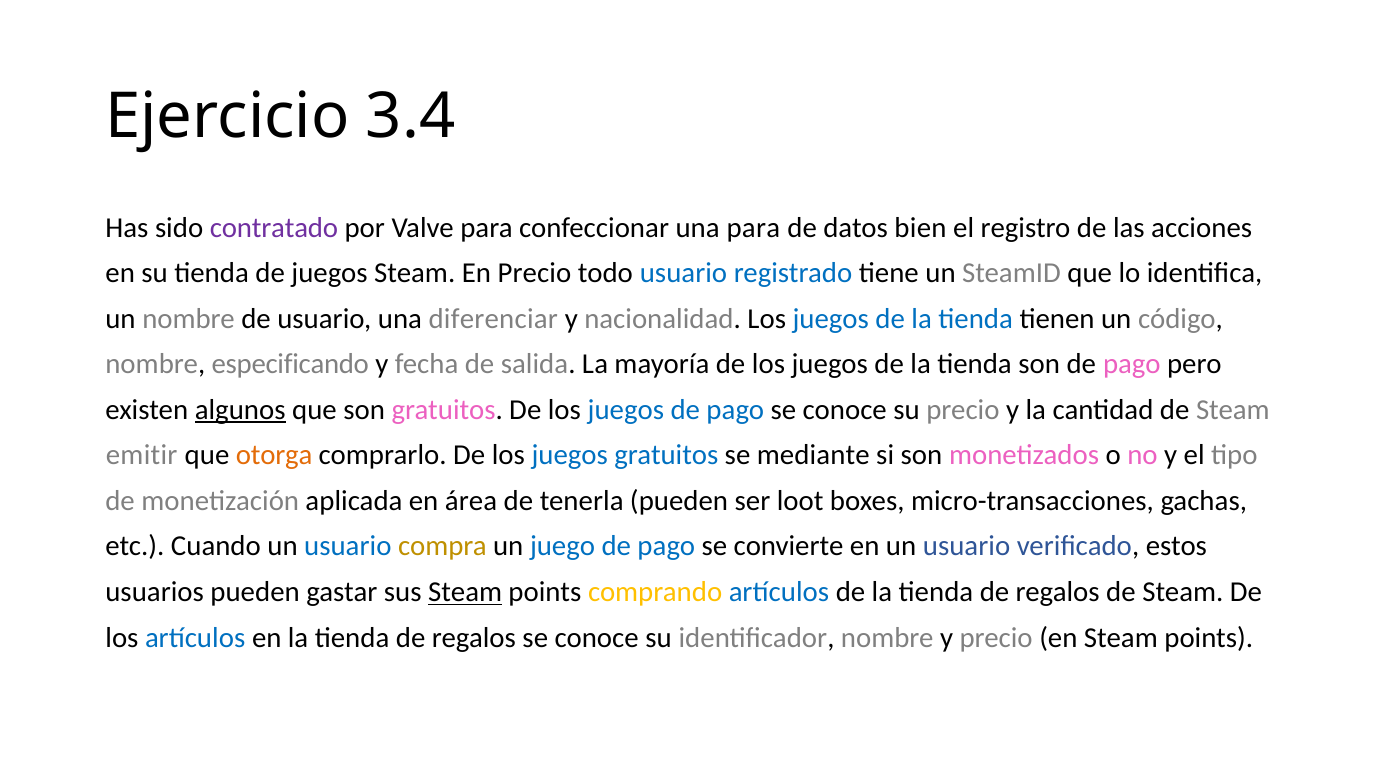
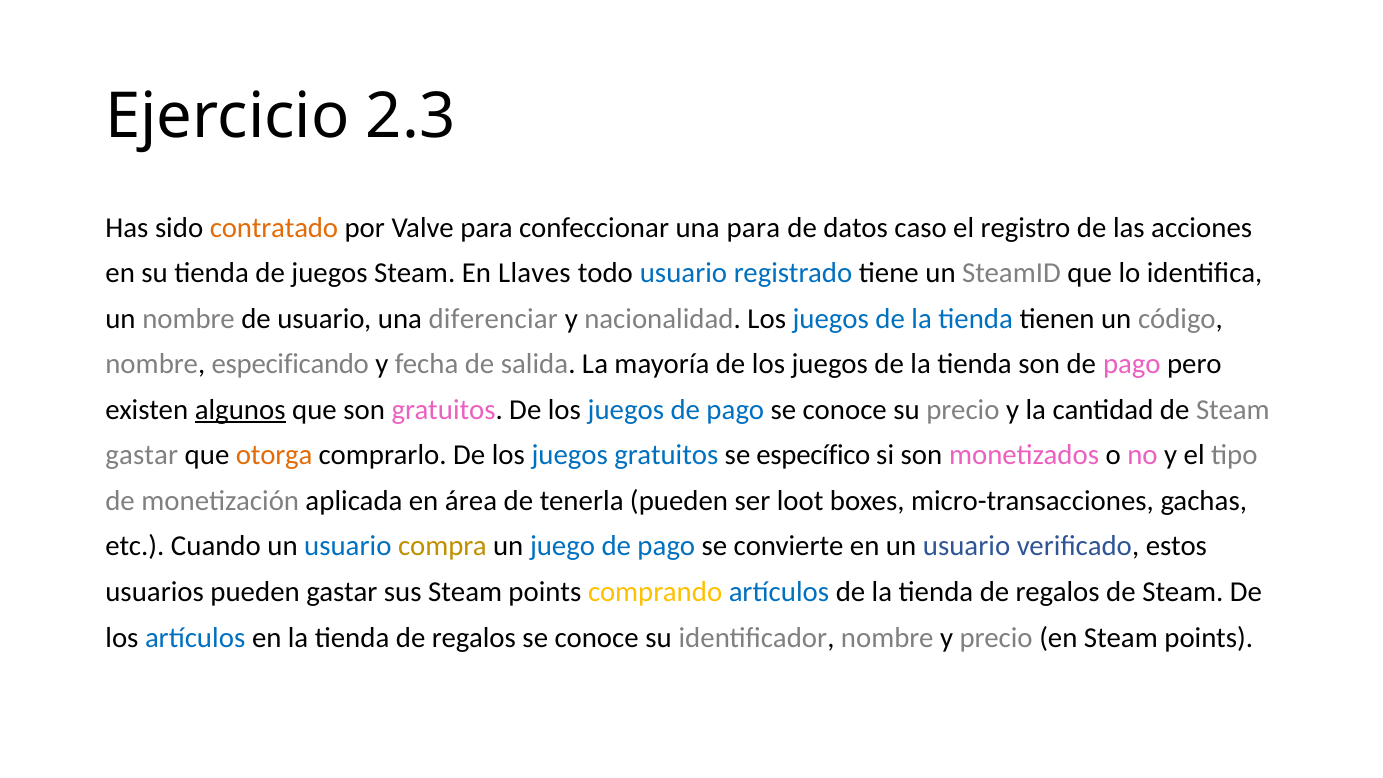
3.4: 3.4 -> 2.3
contratado colour: purple -> orange
bien: bien -> caso
En Precio: Precio -> Llaves
emitir at (142, 455): emitir -> gastar
mediante: mediante -> específico
Steam at (465, 592) underline: present -> none
